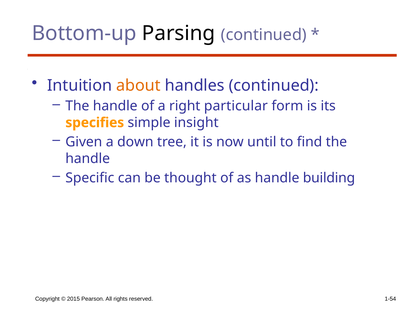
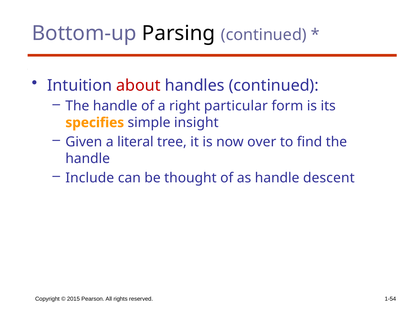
about colour: orange -> red
down: down -> literal
until: until -> over
Specific: Specific -> Include
building: building -> descent
